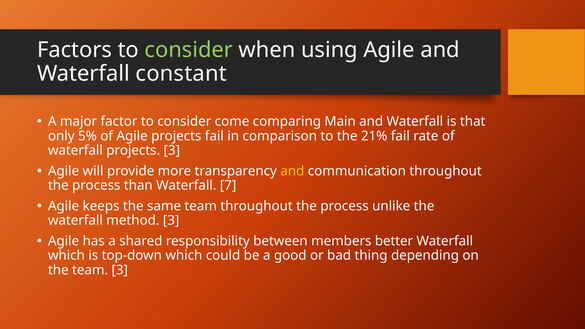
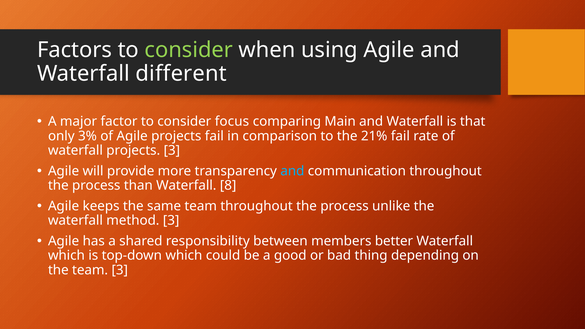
constant: constant -> different
come: come -> focus
5%: 5% -> 3%
and at (292, 171) colour: yellow -> light blue
7: 7 -> 8
